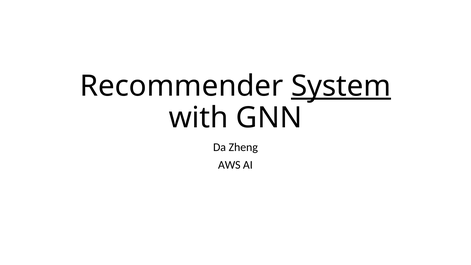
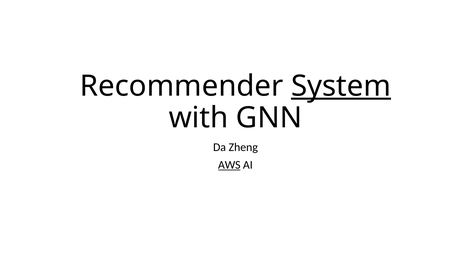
AWS underline: none -> present
